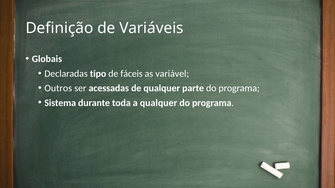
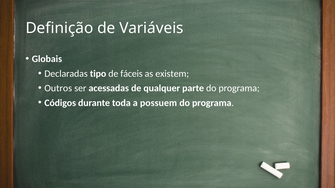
variável: variável -> existem
Sistema: Sistema -> Códigos
a qualquer: qualquer -> possuem
